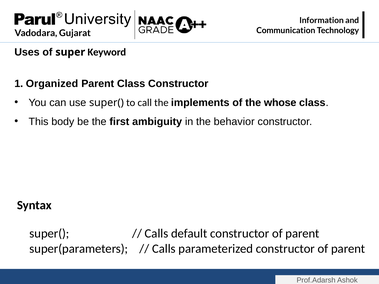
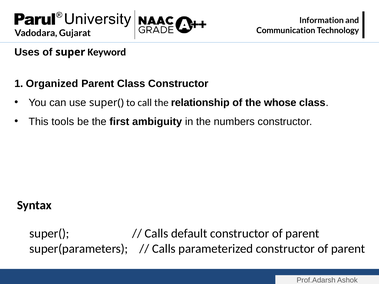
implements: implements -> relationship
body: body -> tools
behavior: behavior -> numbers
